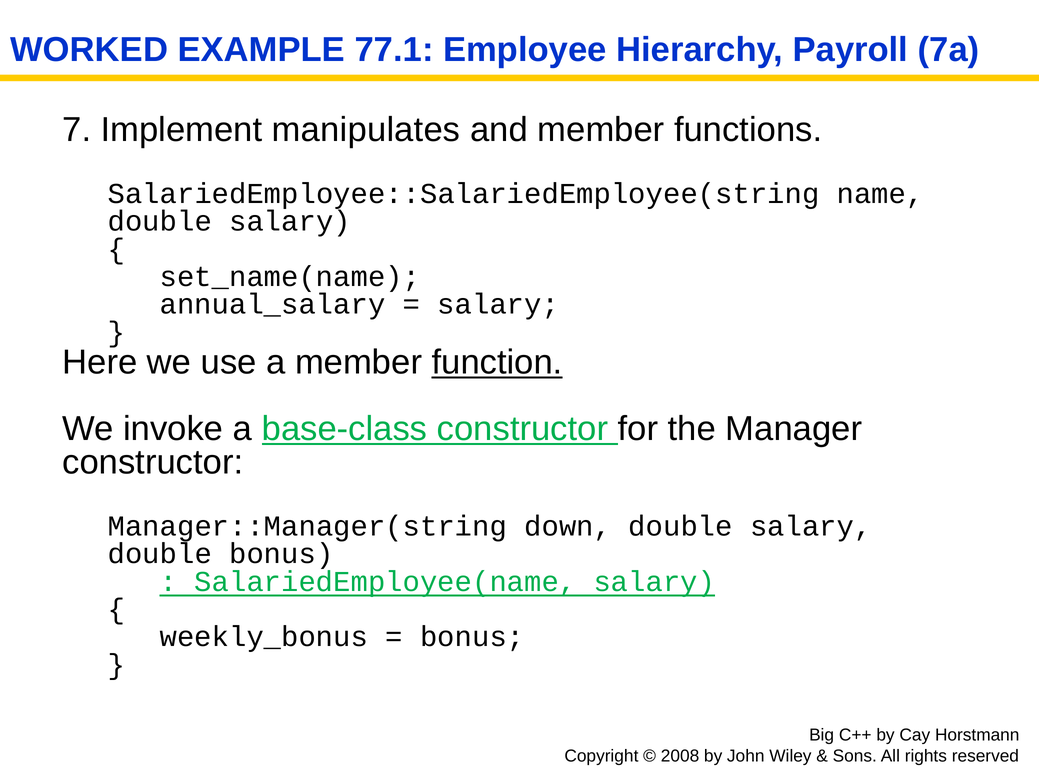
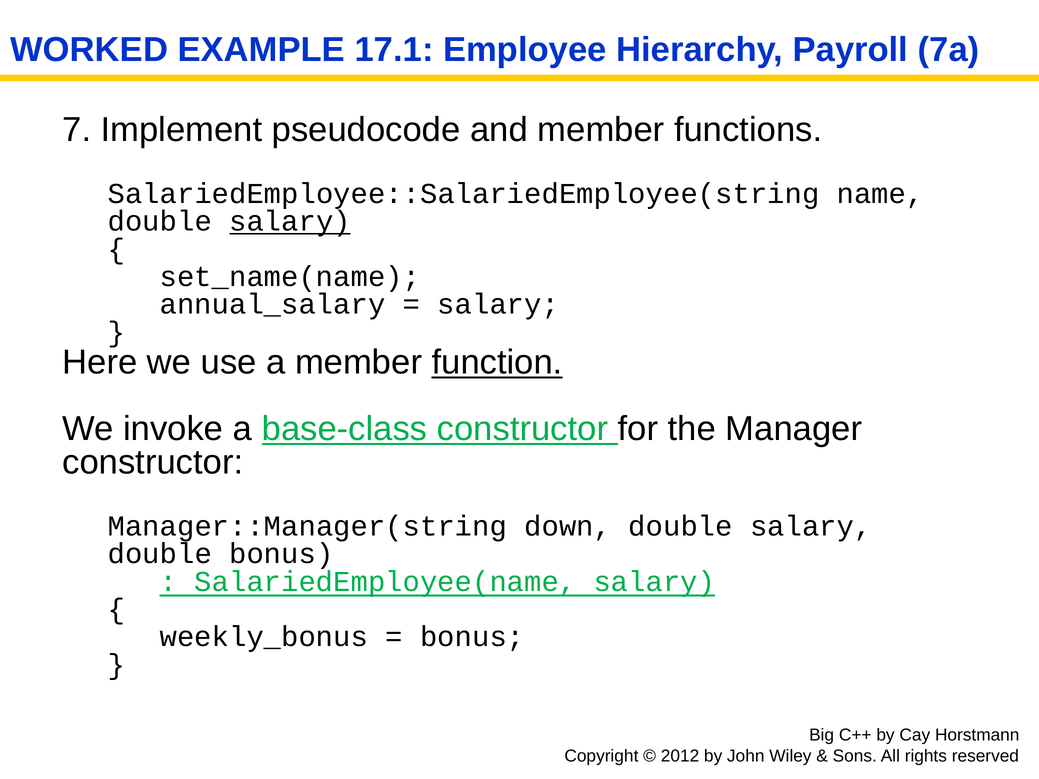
77.1: 77.1 -> 17.1
manipulates: manipulates -> pseudocode
salary at (290, 221) underline: none -> present
2008: 2008 -> 2012
